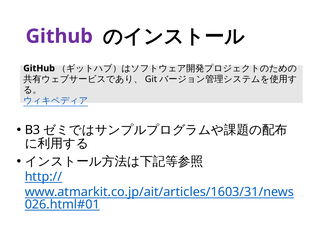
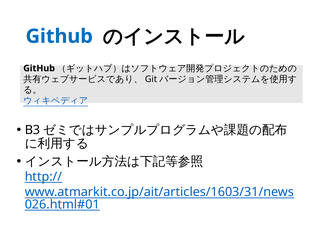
Github at (59, 36) colour: purple -> blue
